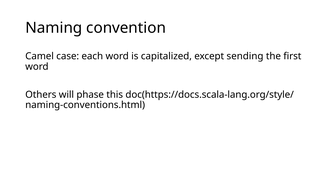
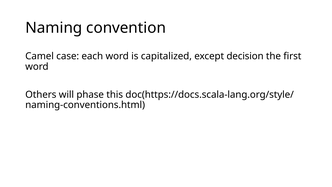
sending: sending -> decision
